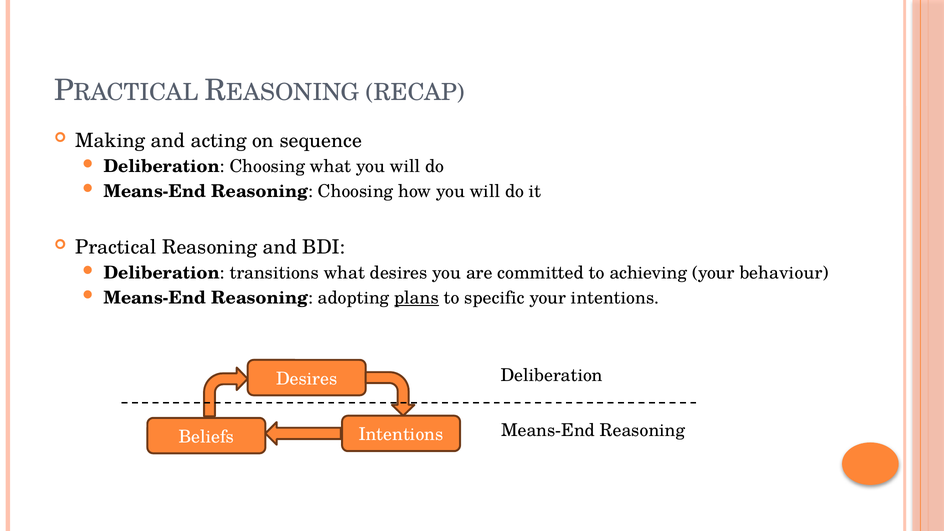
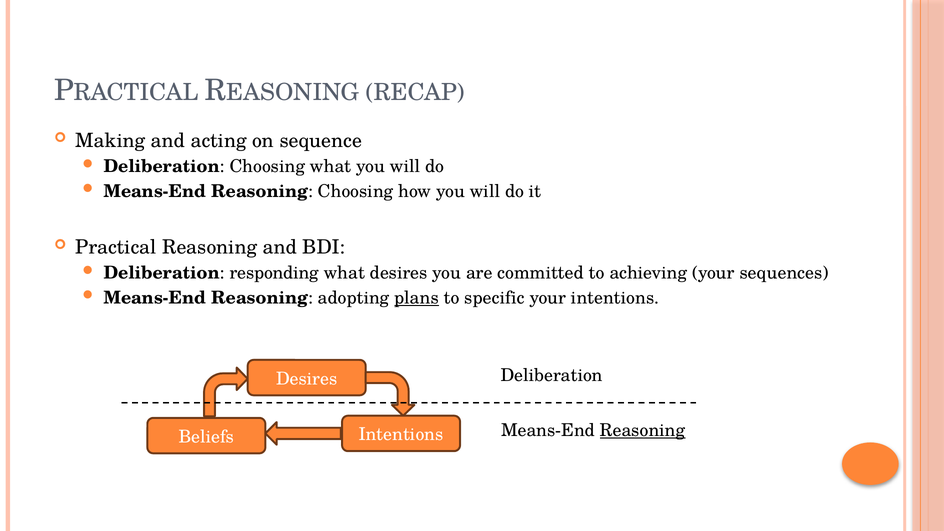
transitions: transitions -> responding
behaviour: behaviour -> sequences
Reasoning at (643, 430) underline: none -> present
